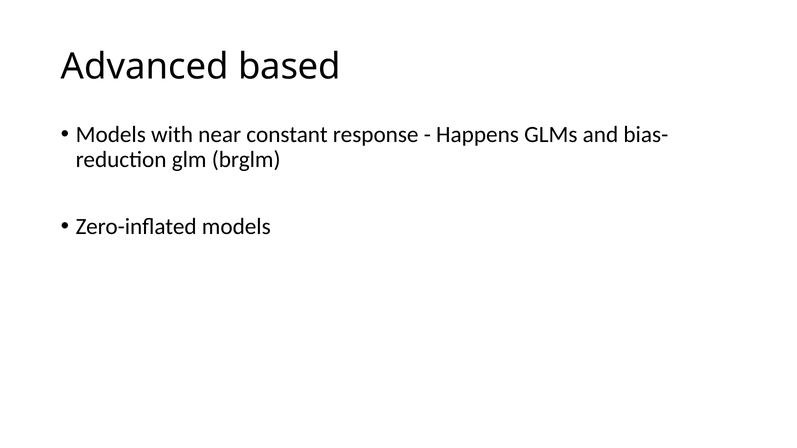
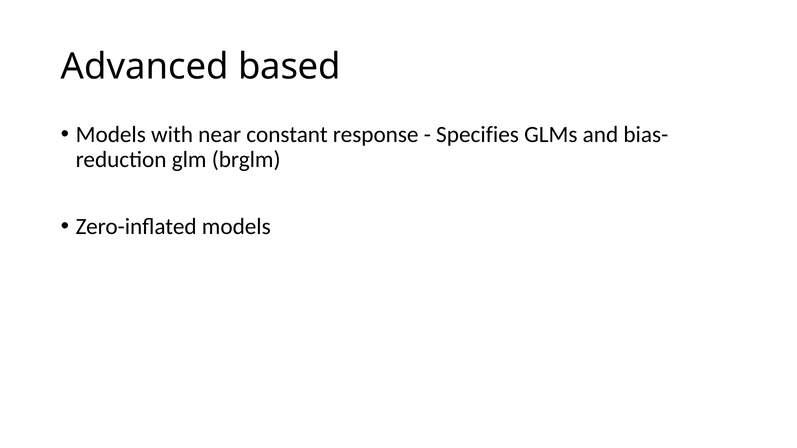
Happens: Happens -> Specifies
